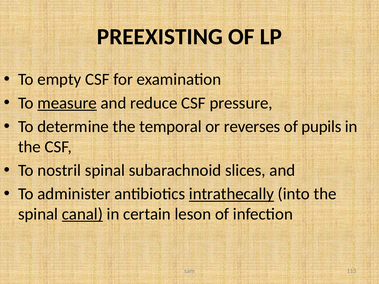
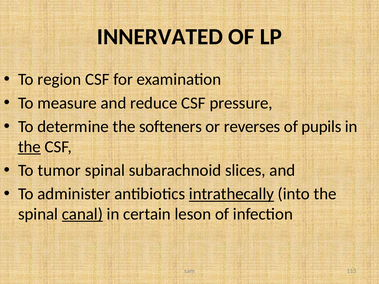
PREEXISTING: PREEXISTING -> INNERVATED
empty: empty -> region
measure underline: present -> none
temporal: temporal -> softeners
the at (29, 147) underline: none -> present
nostril: nostril -> tumor
